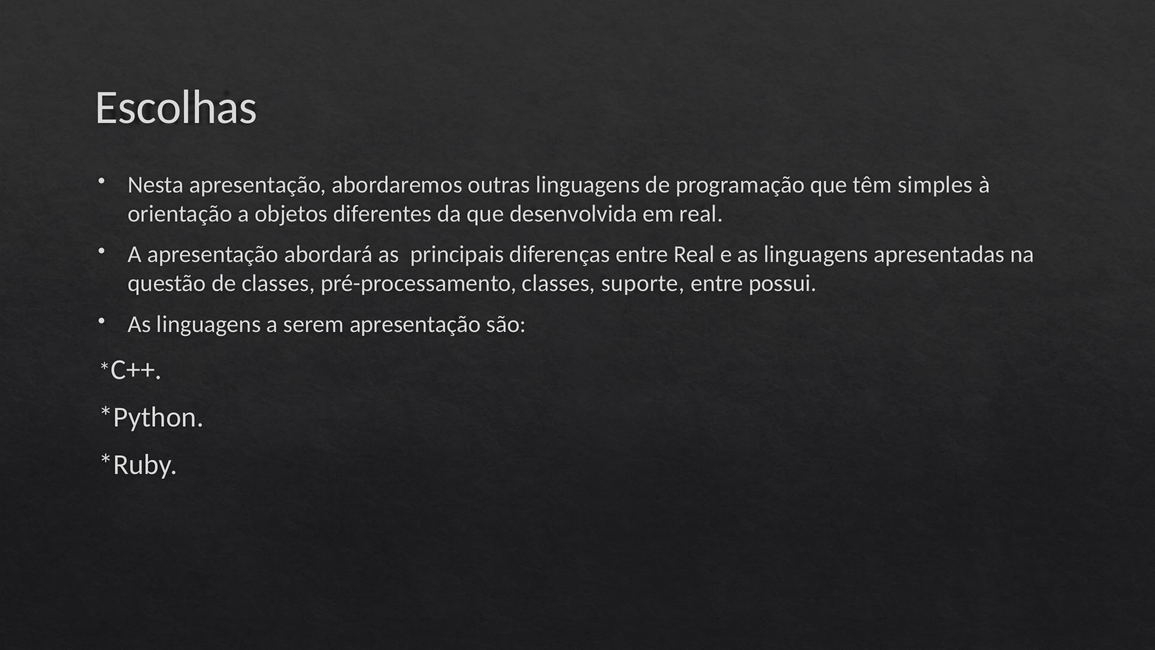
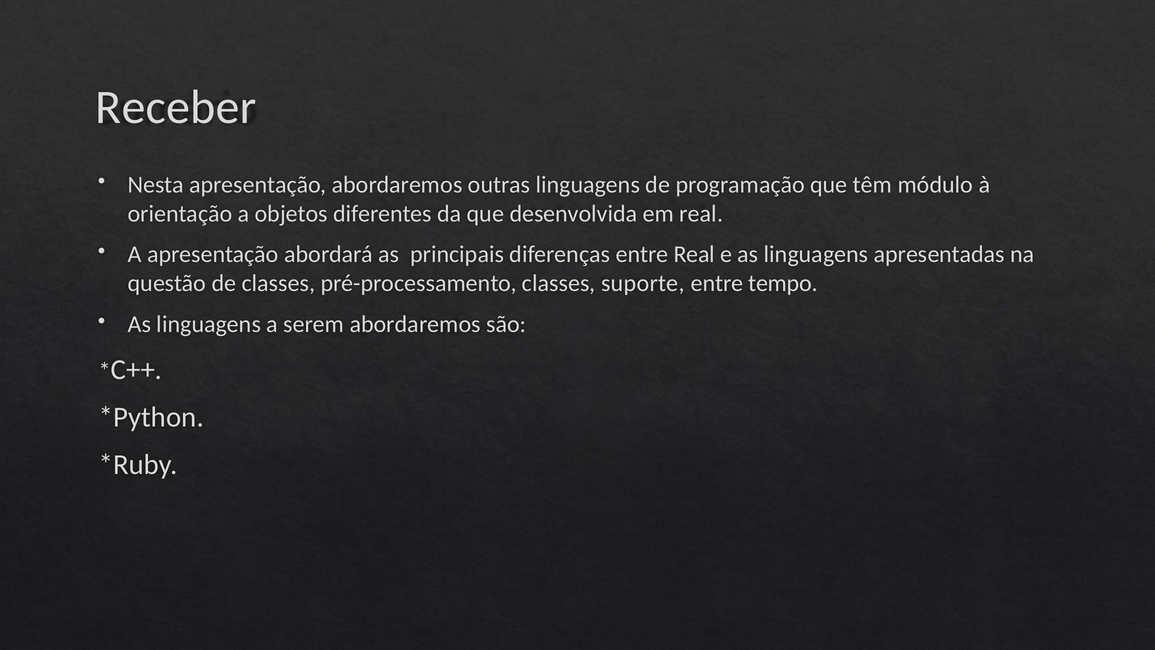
Escolhas: Escolhas -> Receber
simples: simples -> módulo
possui: possui -> tempo
serem apresentação: apresentação -> abordaremos
